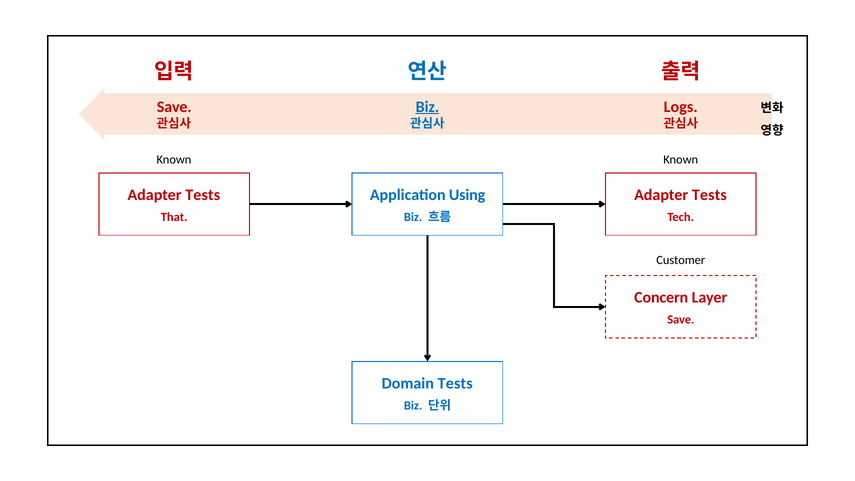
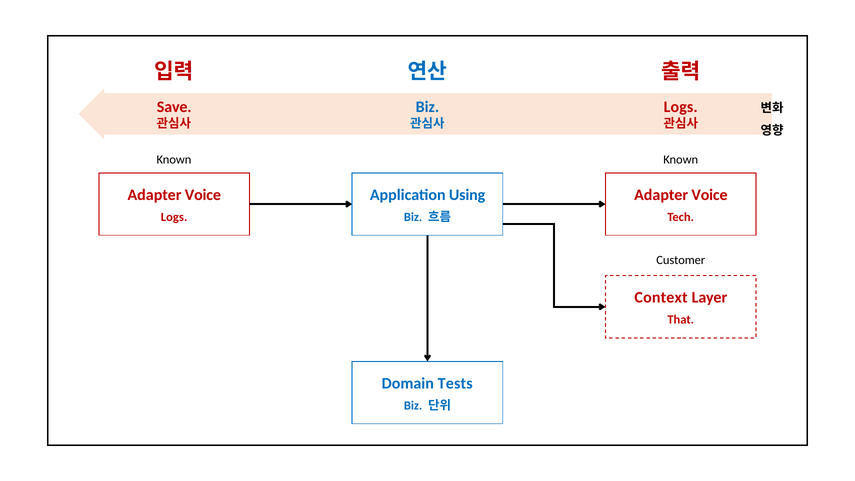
Biz at (427, 107) underline: present -> none
Tests at (203, 195): Tests -> Voice
Tests at (709, 195): Tests -> Voice
That at (174, 217): That -> Logs
Concern: Concern -> Context
Save at (681, 320): Save -> That
